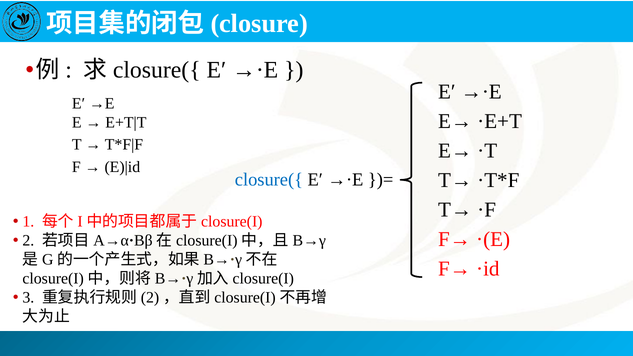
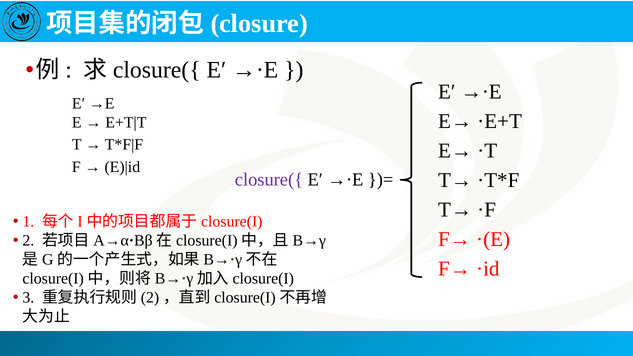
closure({ at (269, 180) colour: blue -> purple
